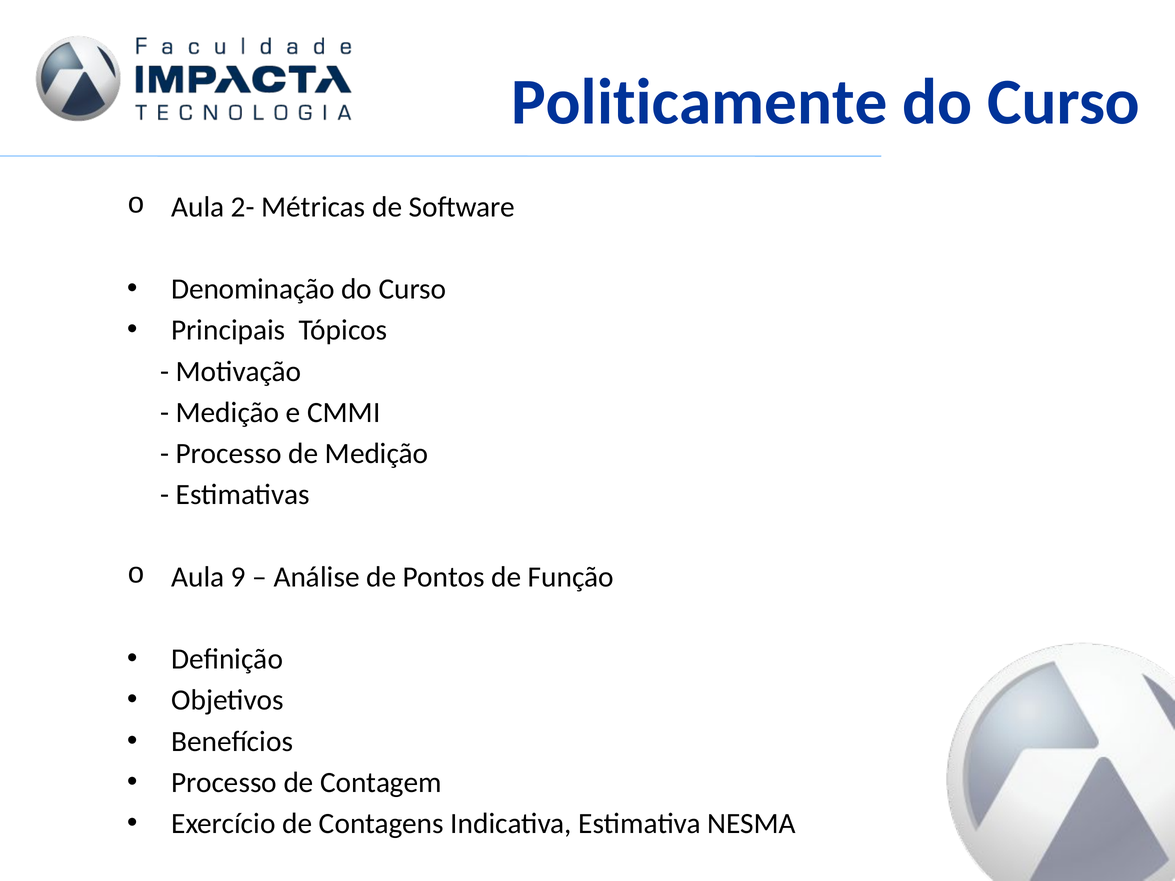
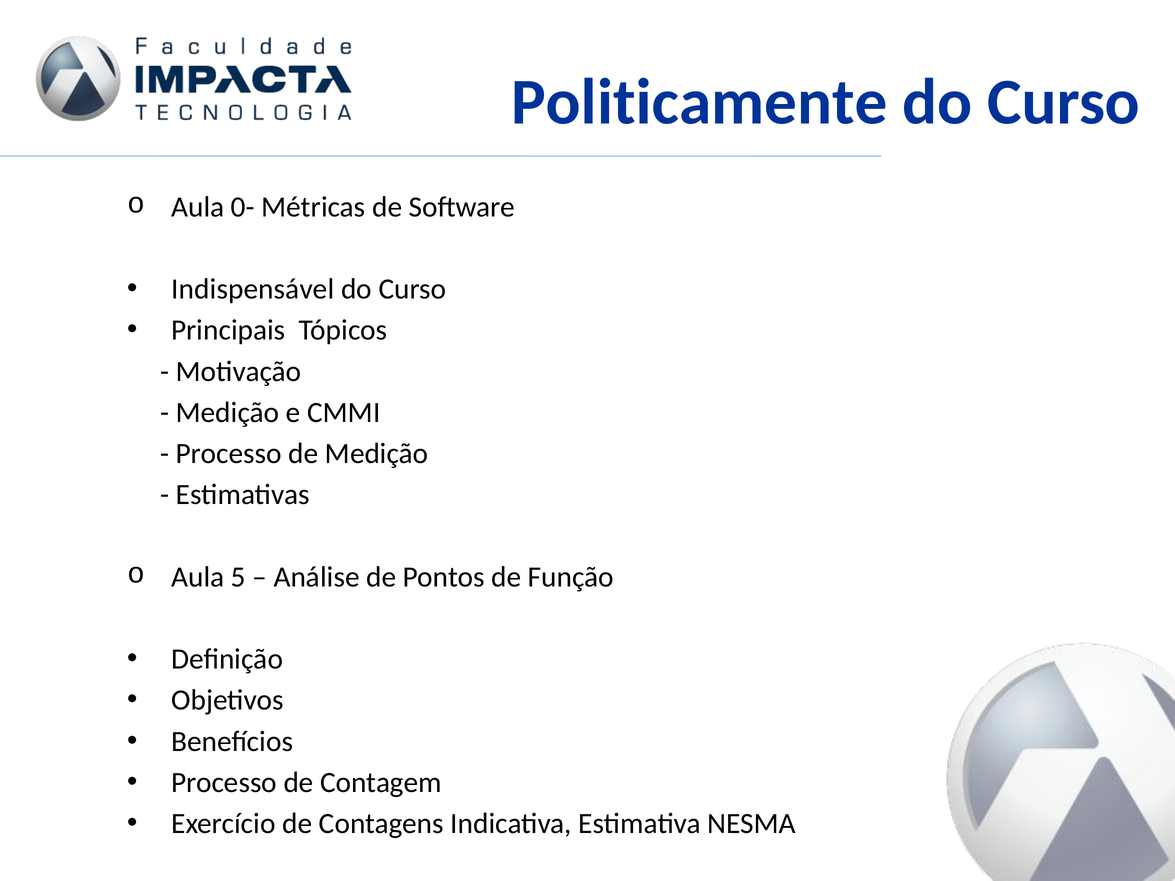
2-: 2- -> 0-
Denominação: Denominação -> Indispensável
9: 9 -> 5
